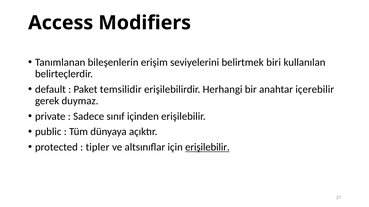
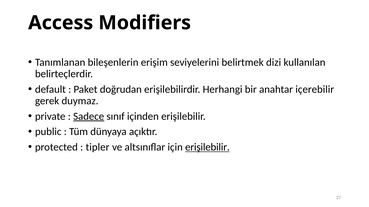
biri: biri -> dizi
temsilidir: temsilidir -> doğrudan
Sadece underline: none -> present
